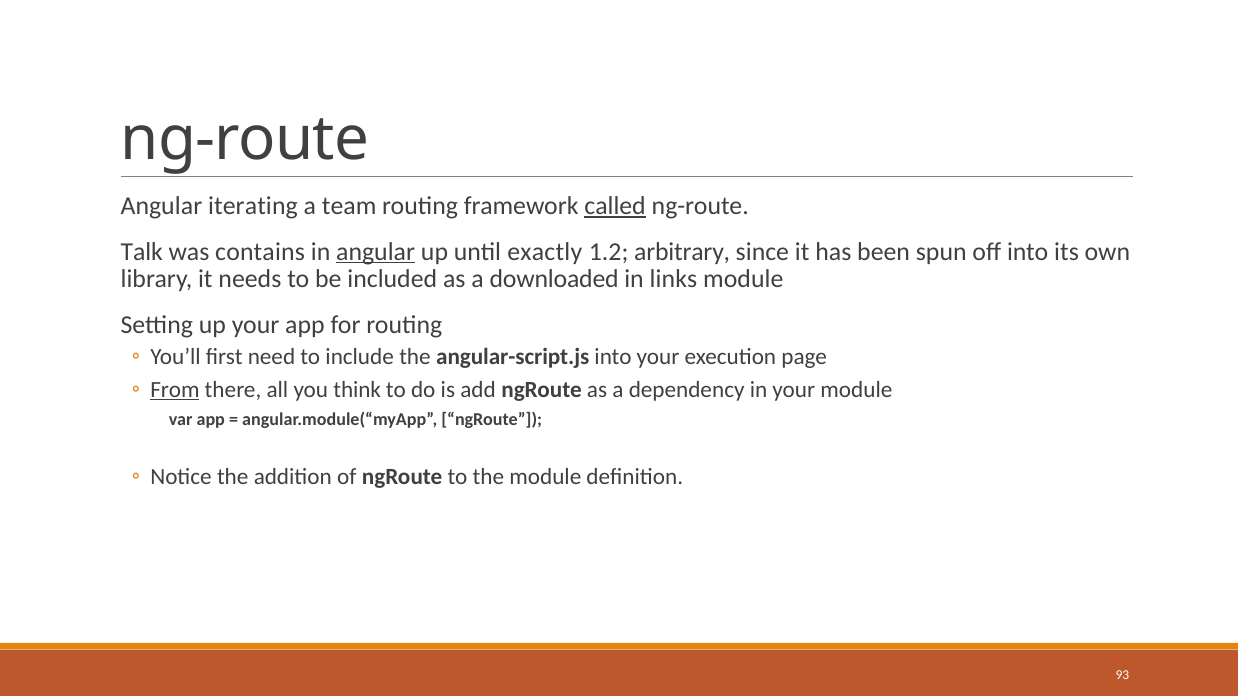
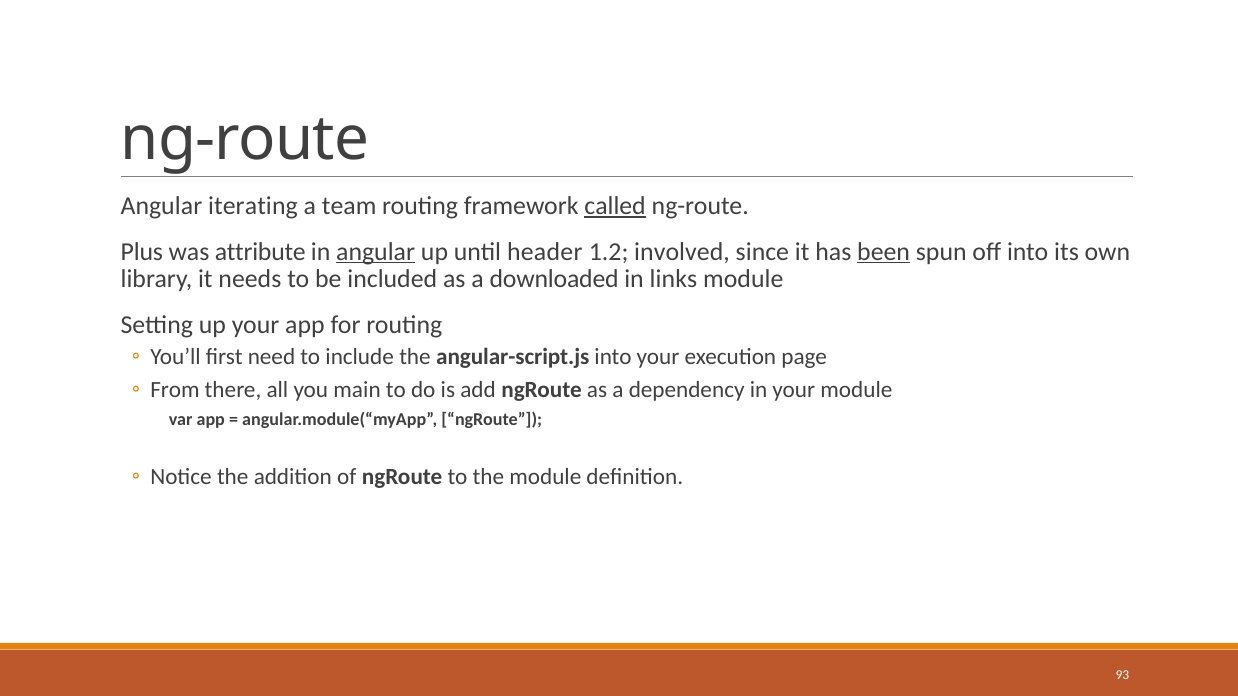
Talk: Talk -> Plus
contains: contains -> attribute
exactly: exactly -> header
arbitrary: arbitrary -> involved
been underline: none -> present
From underline: present -> none
think: think -> main
